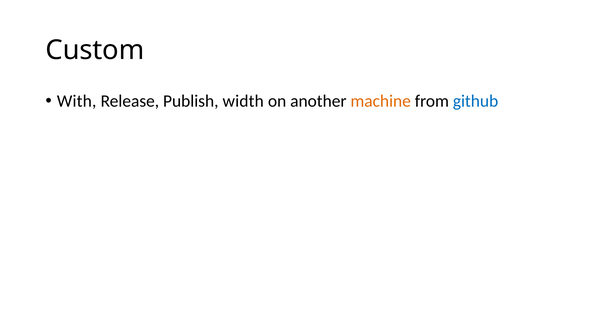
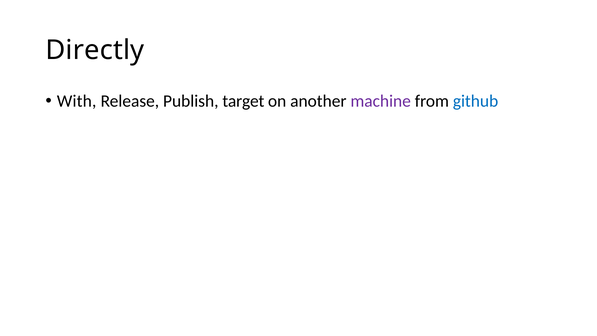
Custom: Custom -> Directly
width: width -> target
machine colour: orange -> purple
